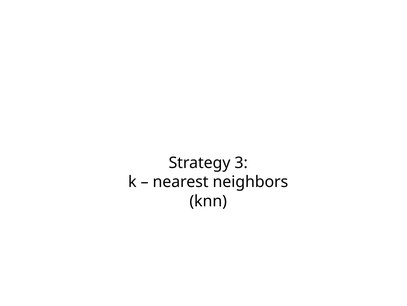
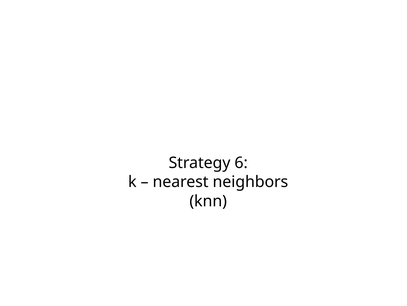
3: 3 -> 6
